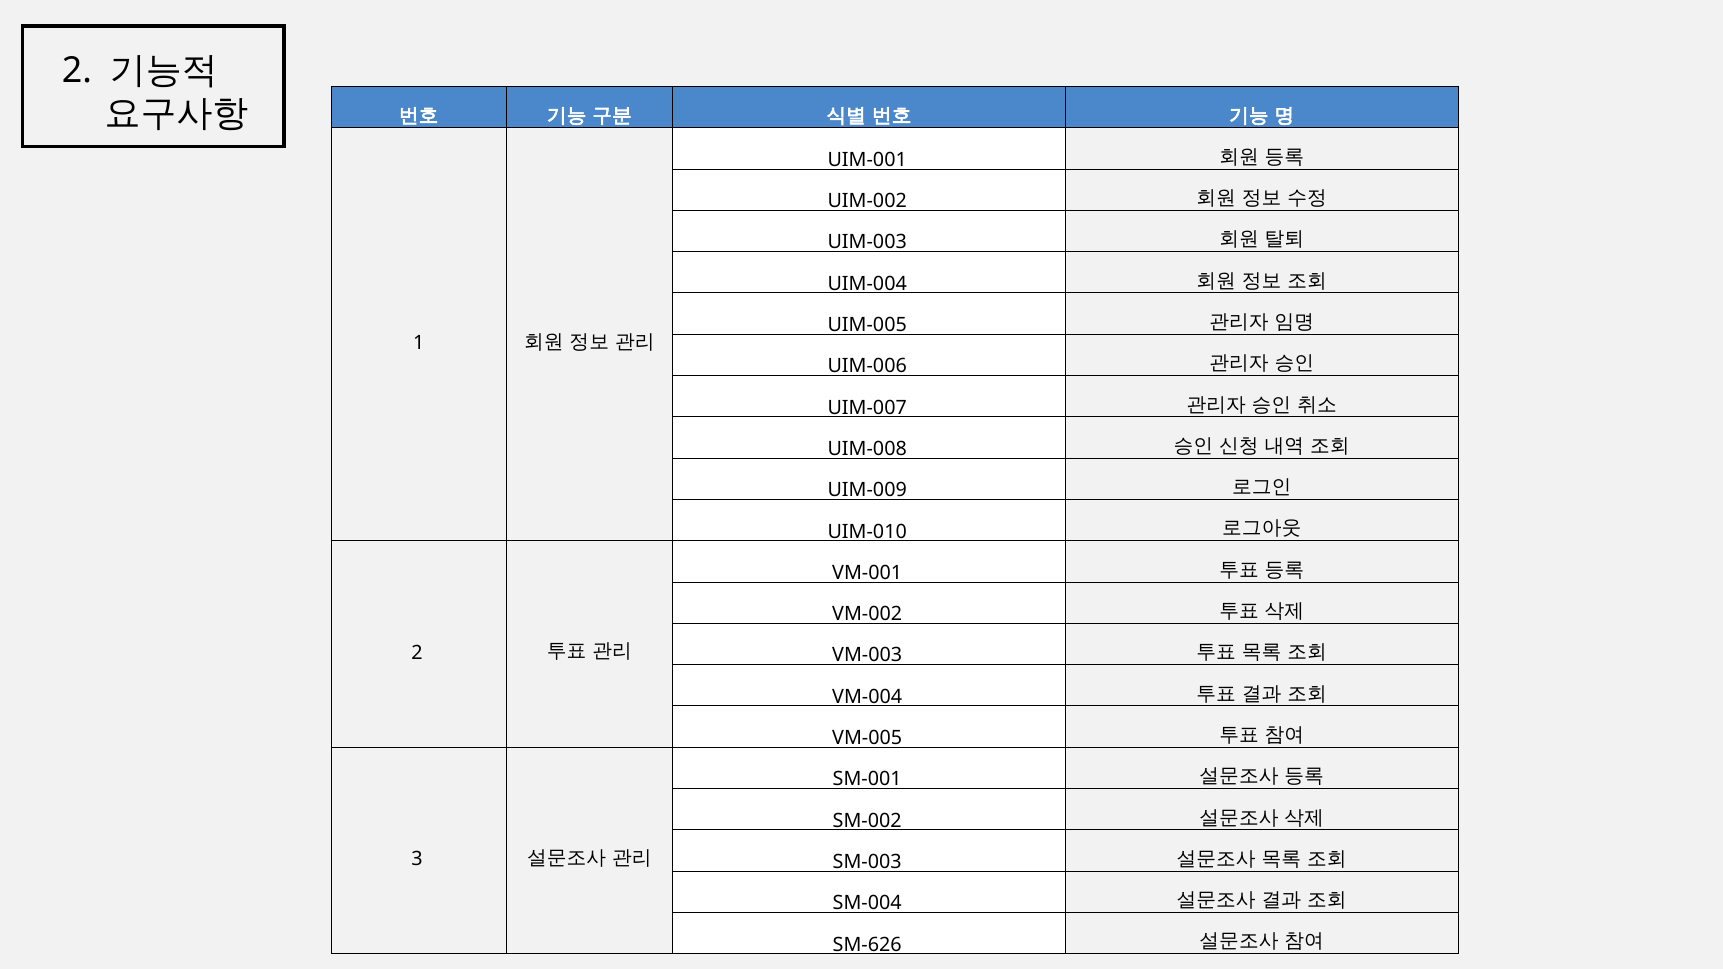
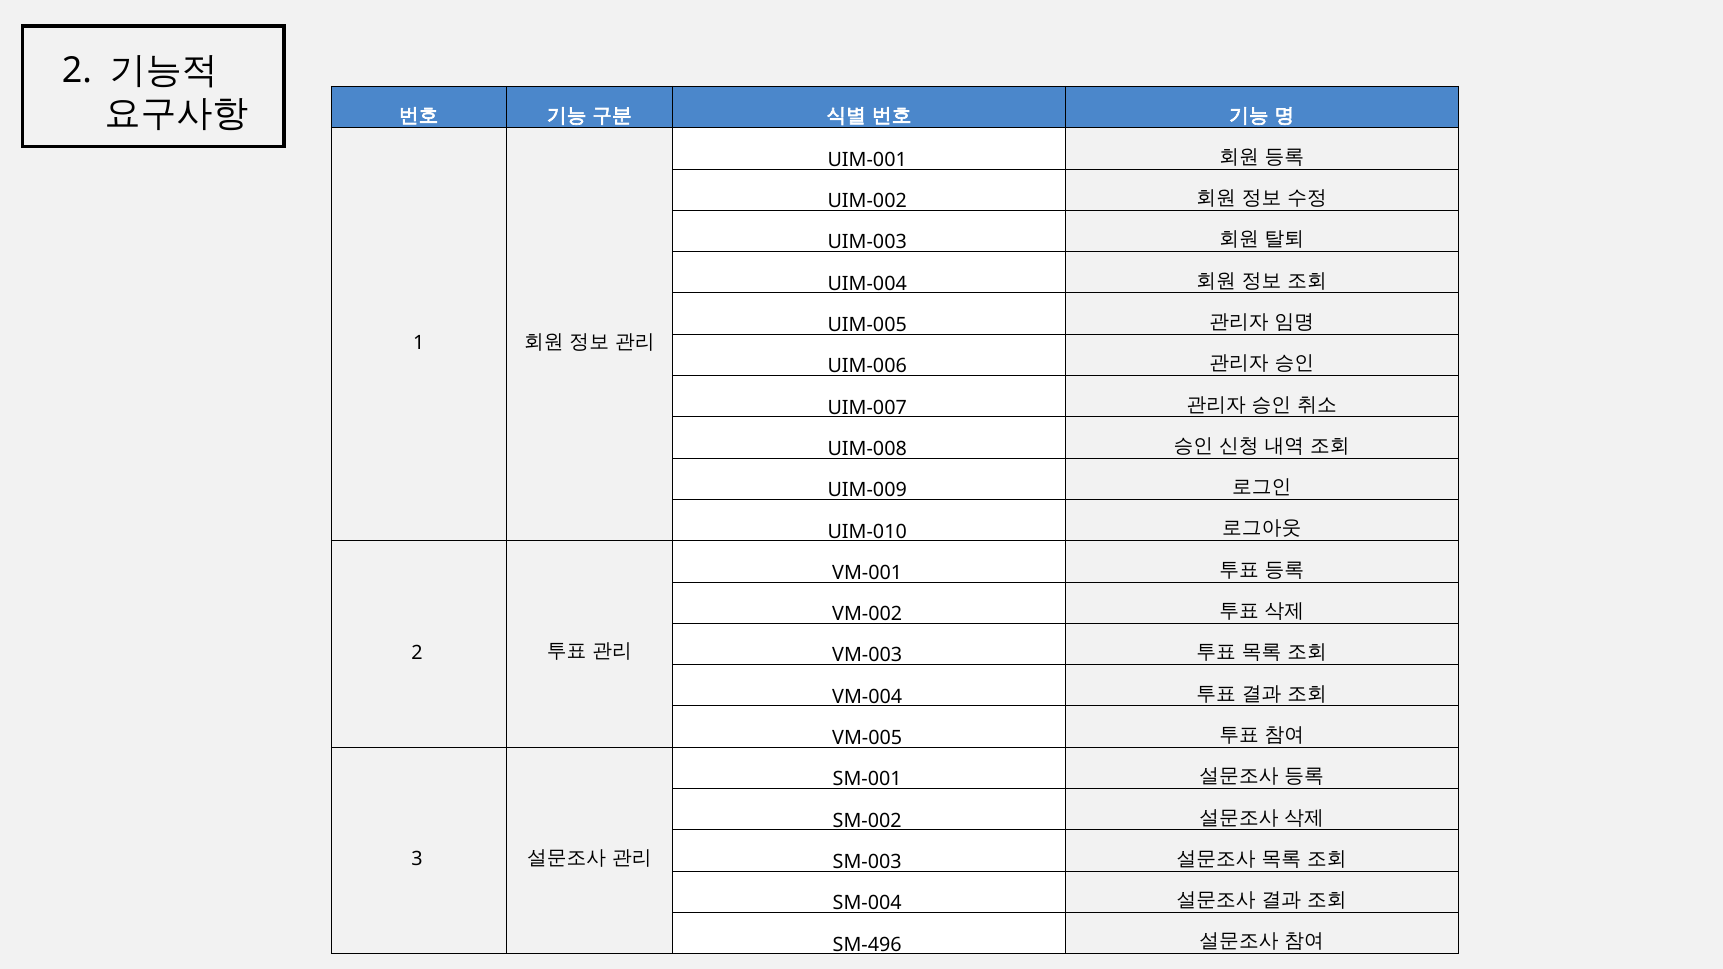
SM-626: SM-626 -> SM-496
